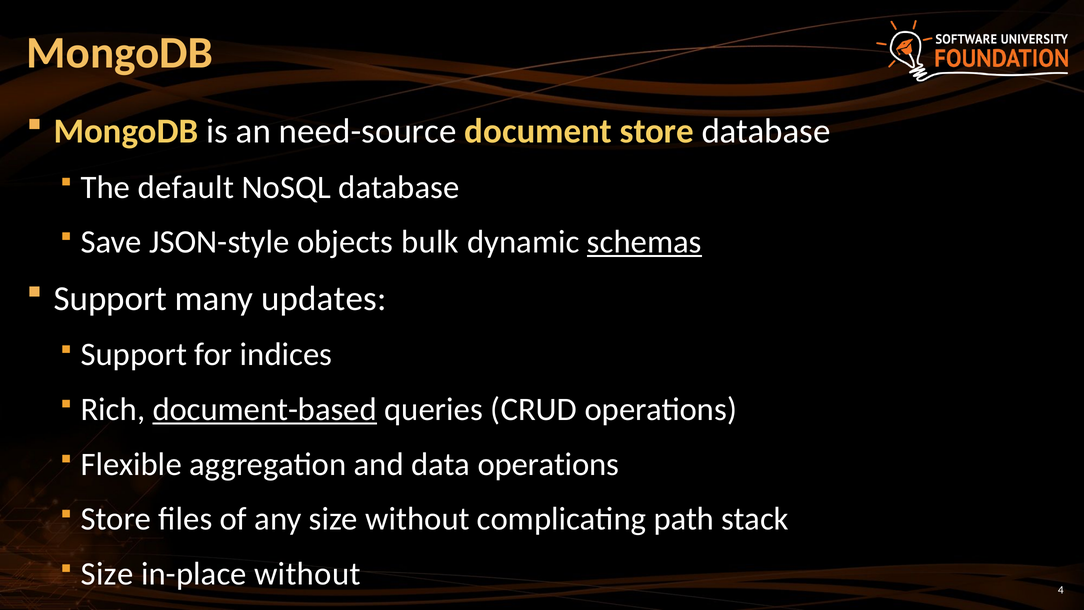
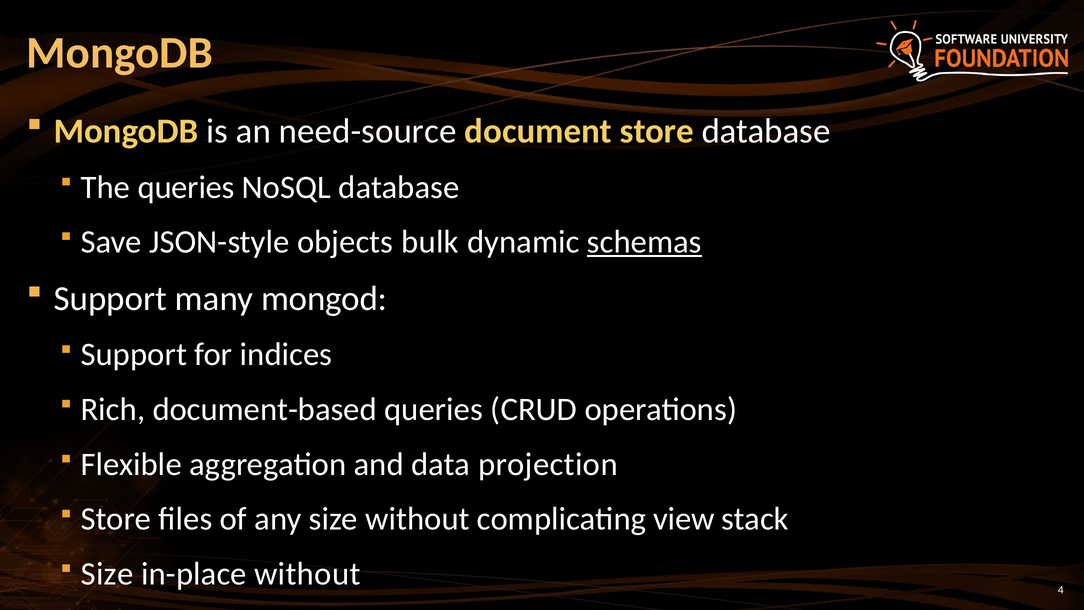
The default: default -> queries
updates: updates -> mongod
document-based underline: present -> none
data operations: operations -> projection
path: path -> view
